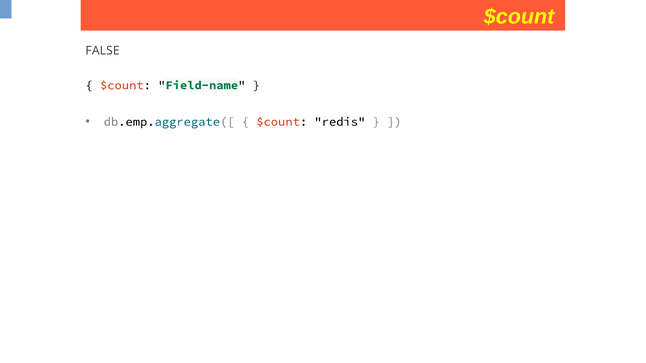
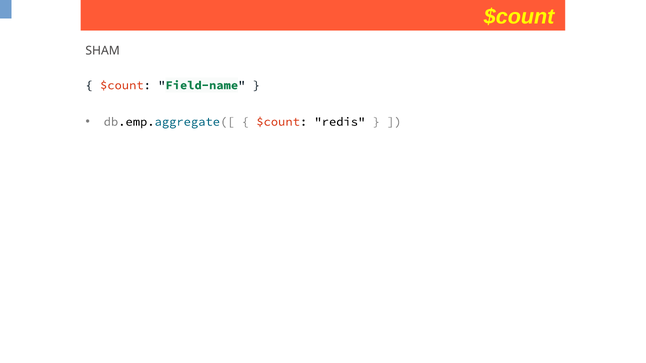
FALSE: FALSE -> SHAM
